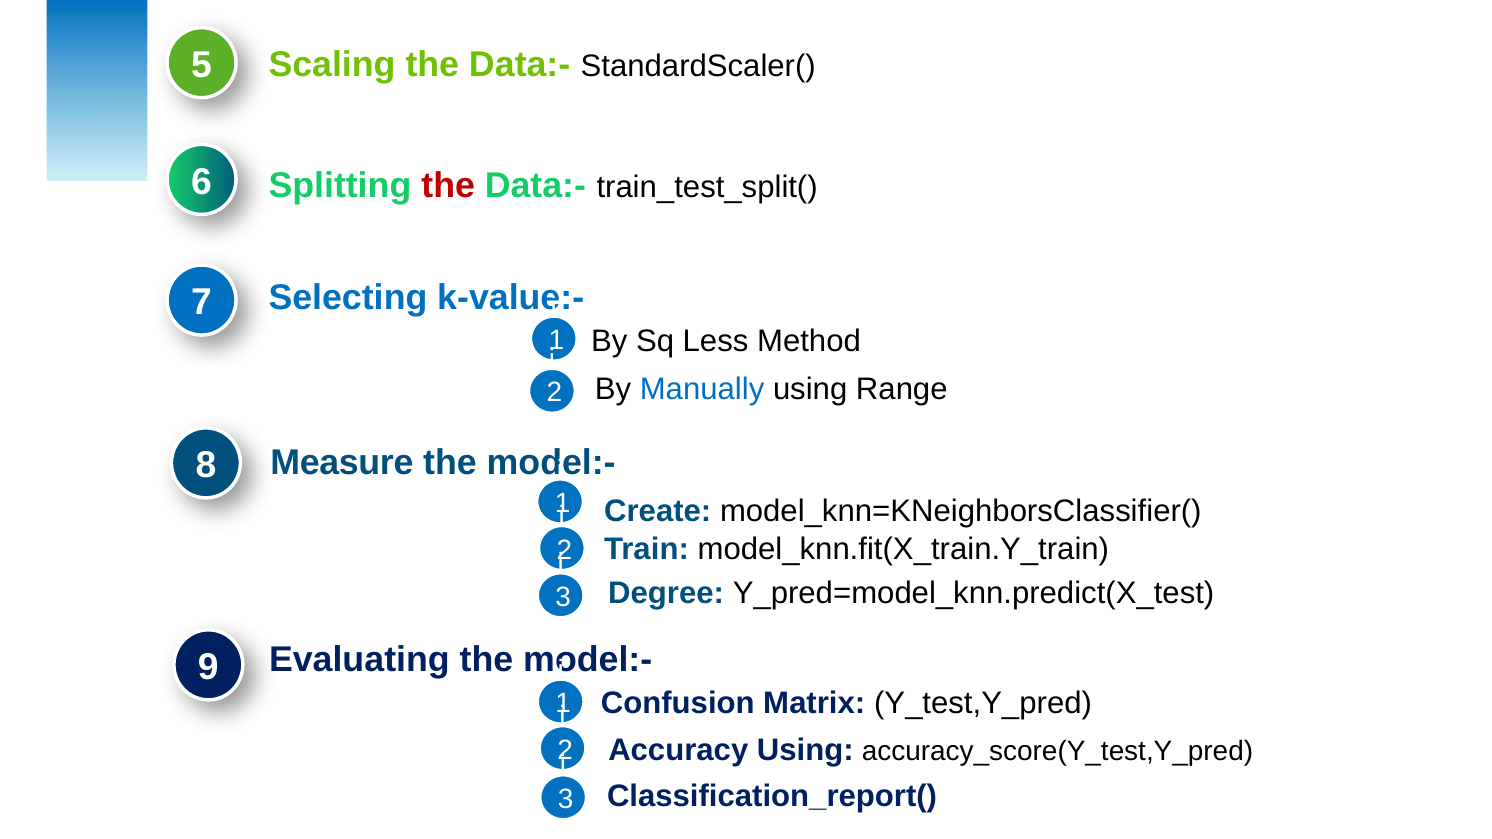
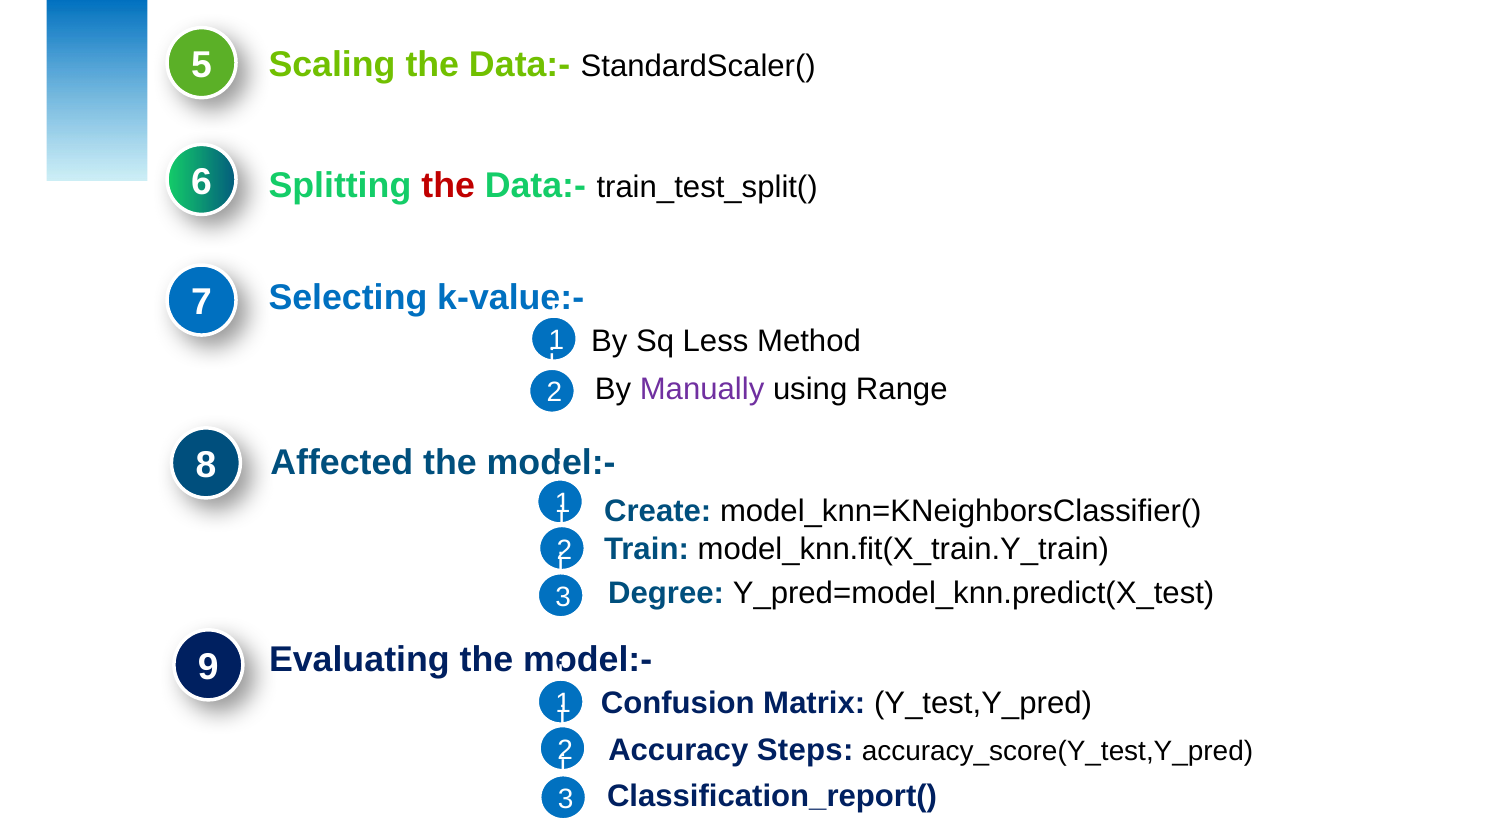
Manually colour: blue -> purple
Measure: Measure -> Affected
Accuracy Using: Using -> Steps
